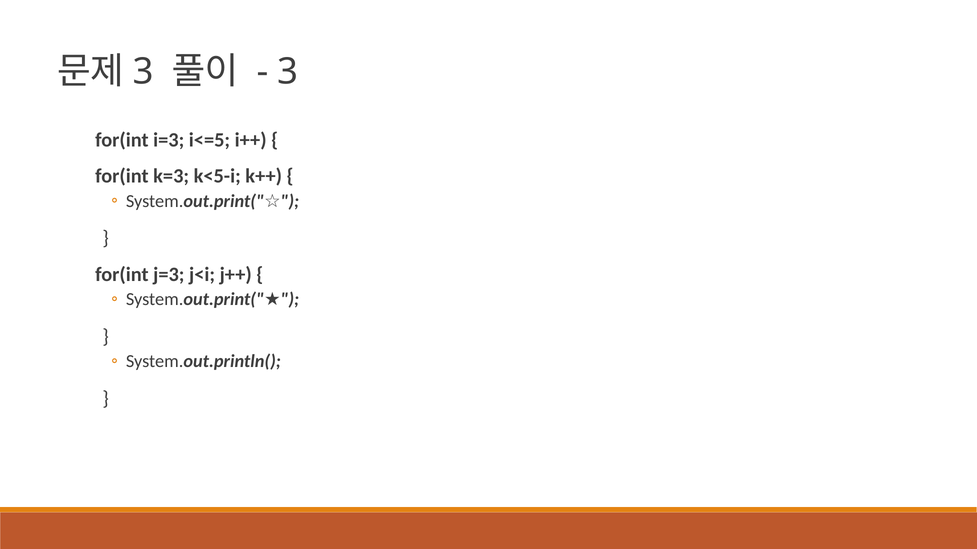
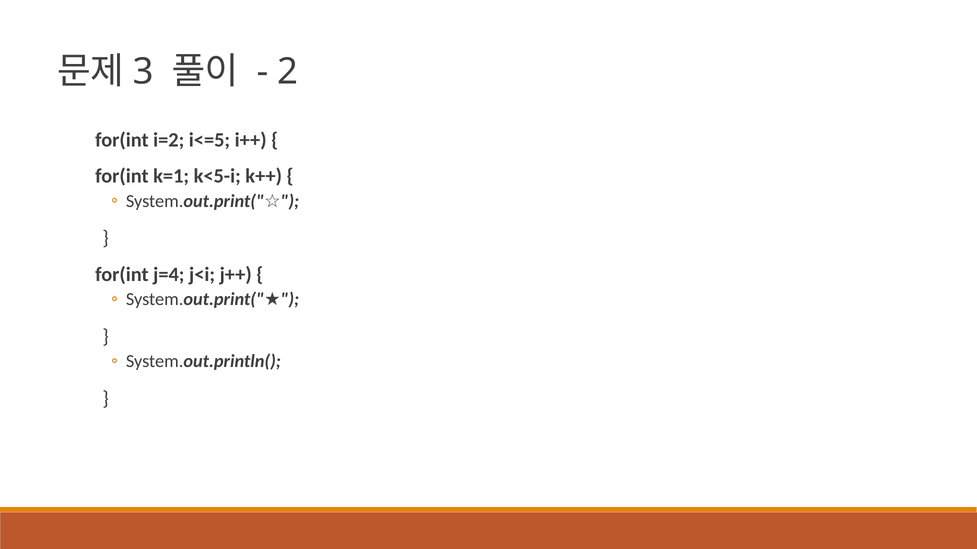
3 at (288, 72): 3 -> 2
i=3: i=3 -> i=2
k=3: k=3 -> k=1
j=3: j=3 -> j=4
